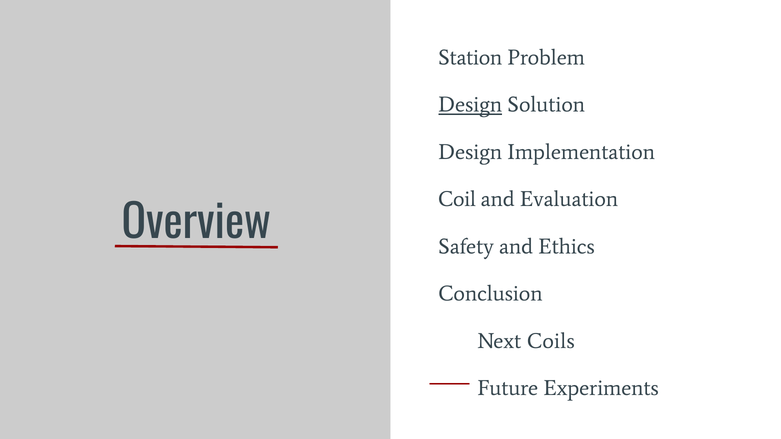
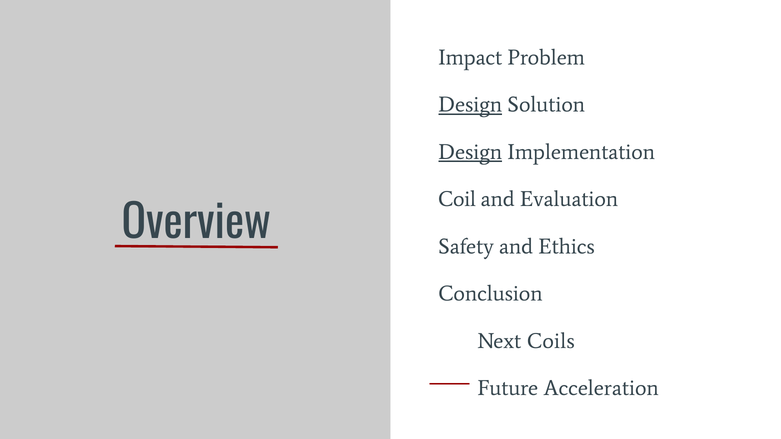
Station: Station -> Impact
Design at (470, 152) underline: none -> present
Experiments: Experiments -> Acceleration
